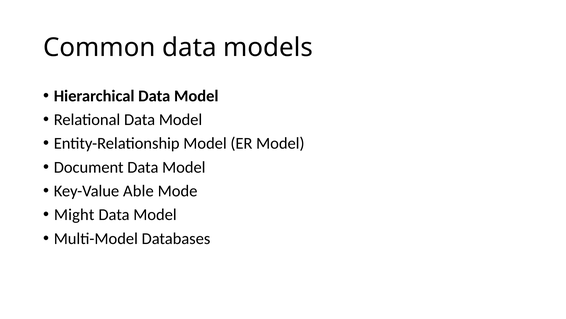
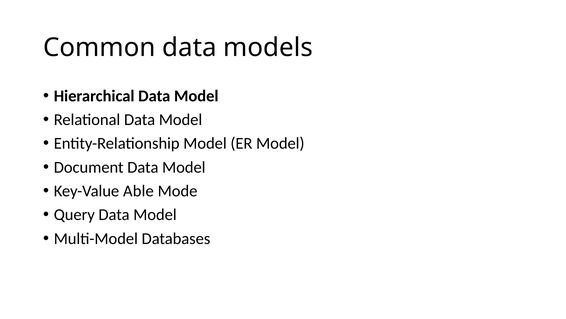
Might: Might -> Query
